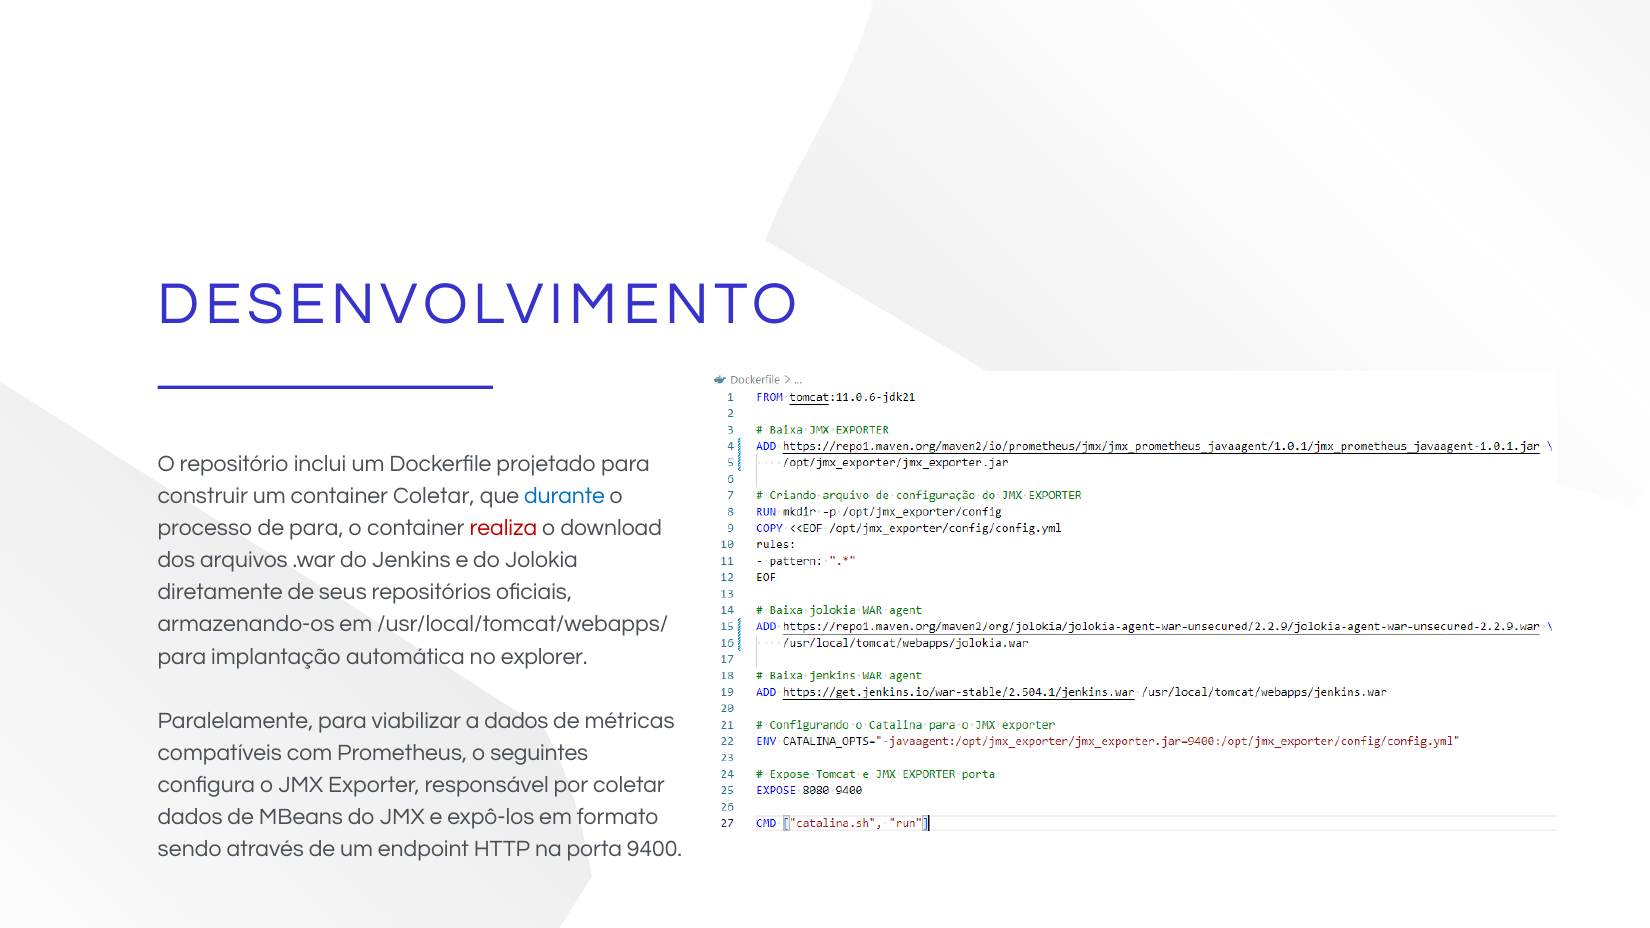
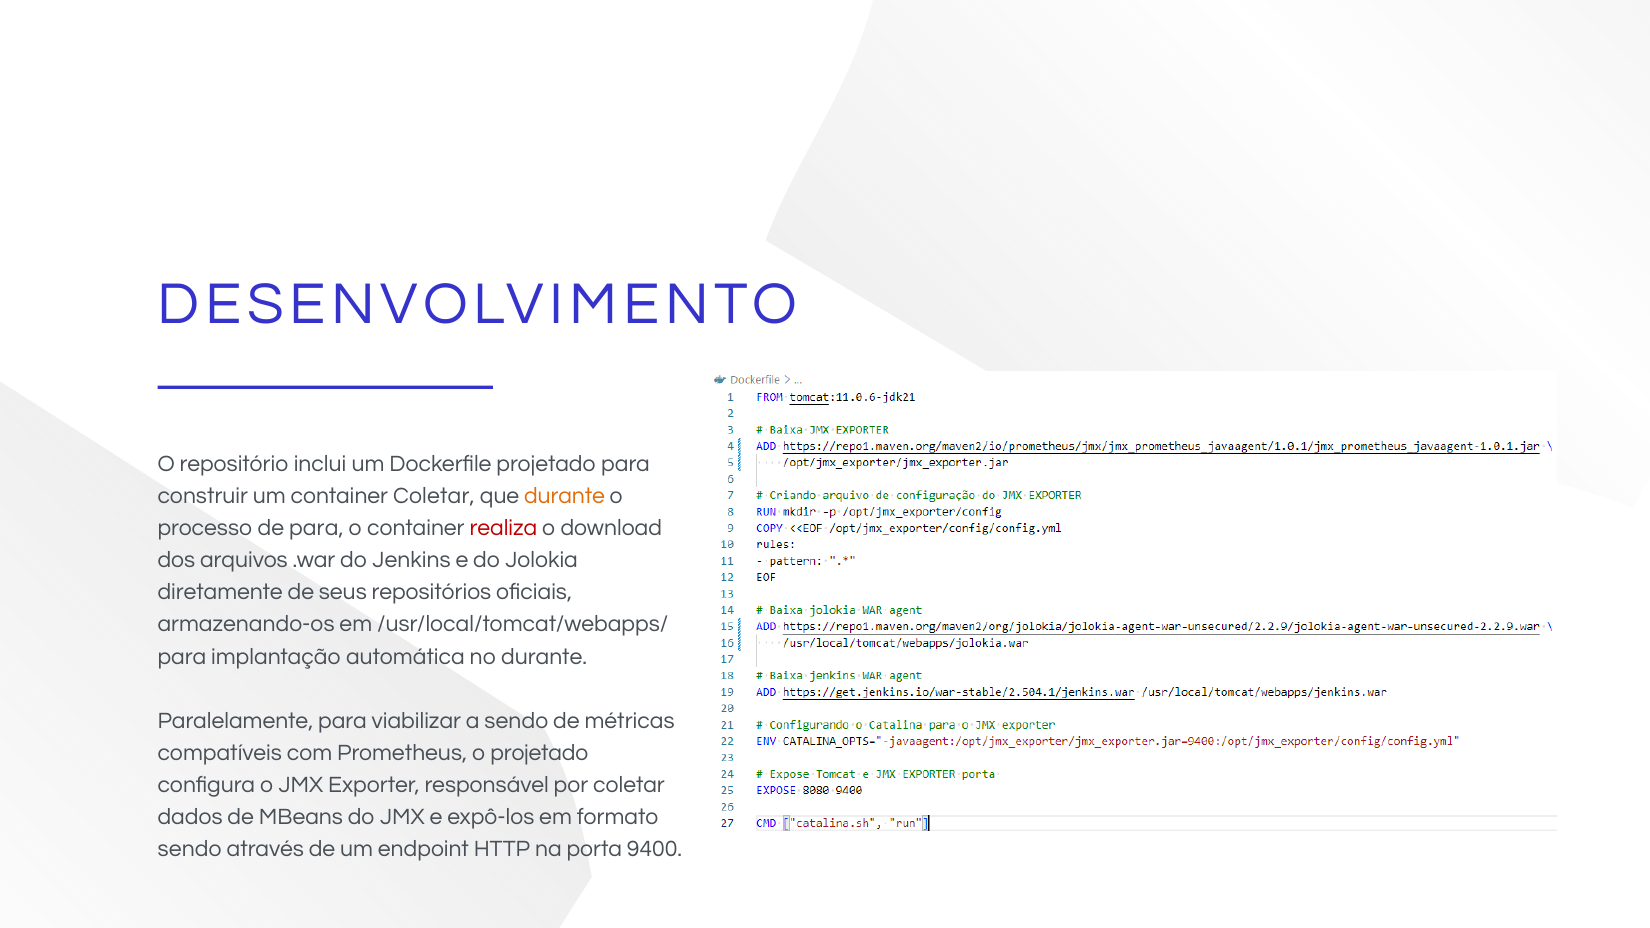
durante at (565, 496) colour: blue -> orange
no explorer: explorer -> durante
a dados: dados -> sendo
o seguintes: seguintes -> projetado
